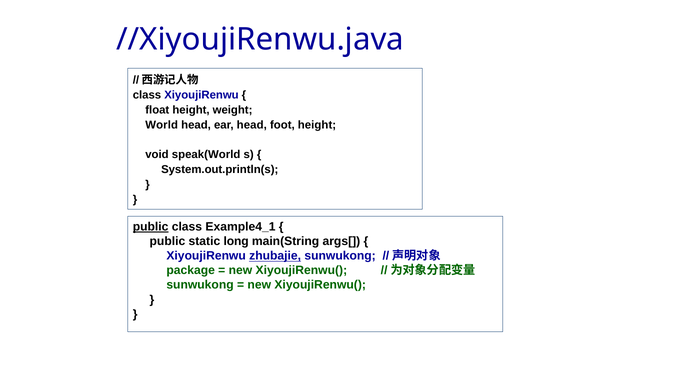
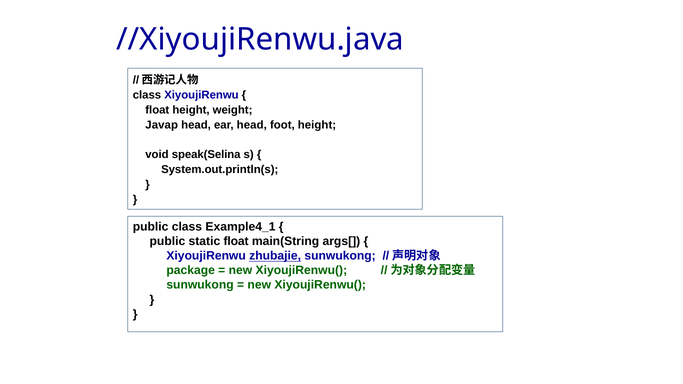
World: World -> Javap
speak(World: speak(World -> speak(Selina
public at (151, 227) underline: present -> none
static long: long -> float
